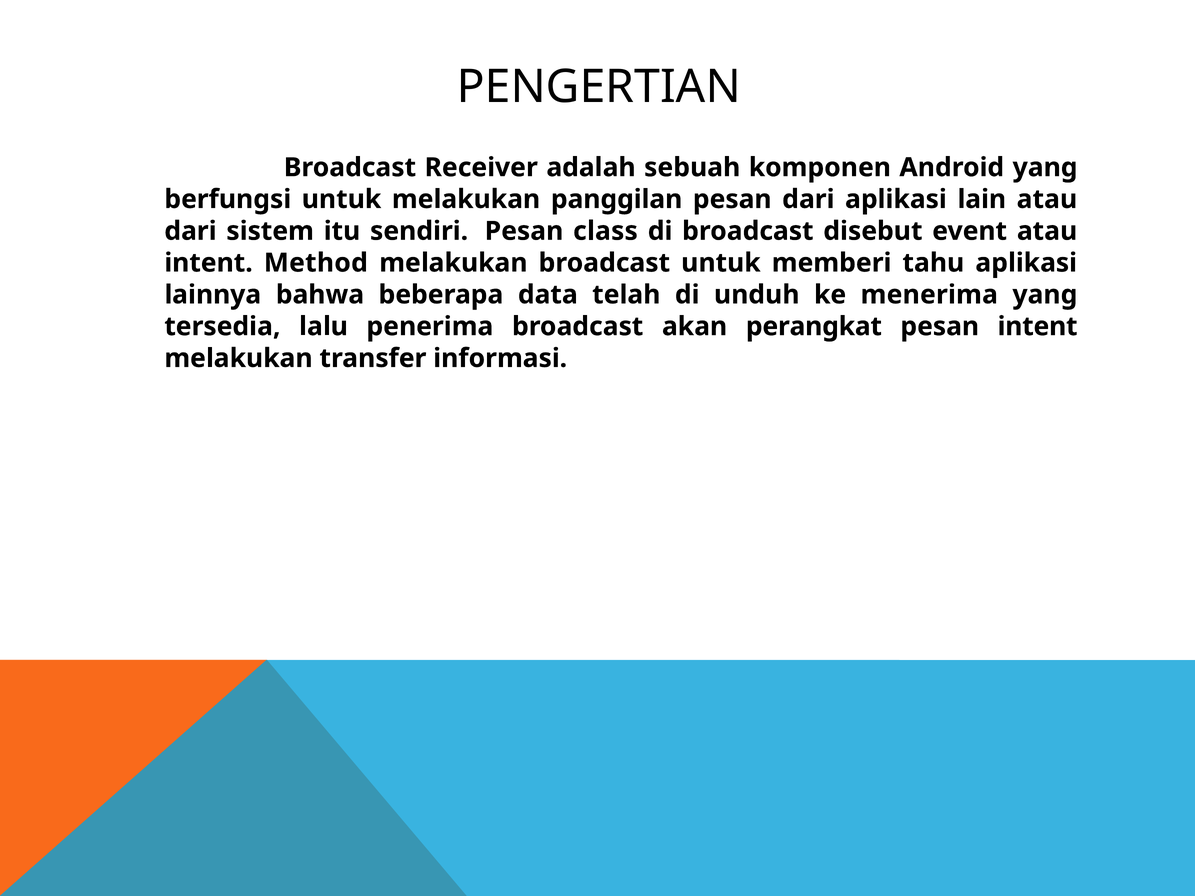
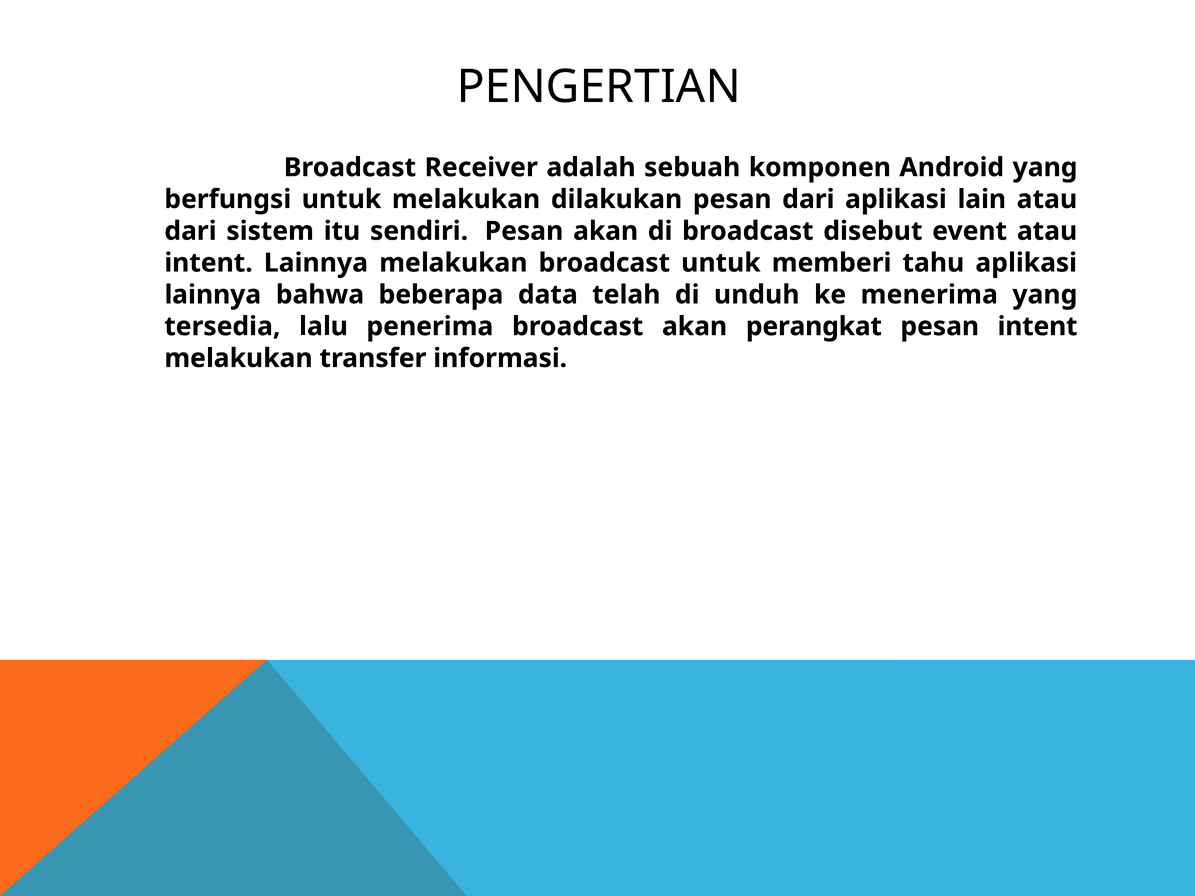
panggilan: panggilan -> dilakukan
Pesan class: class -> akan
intent Method: Method -> Lainnya
